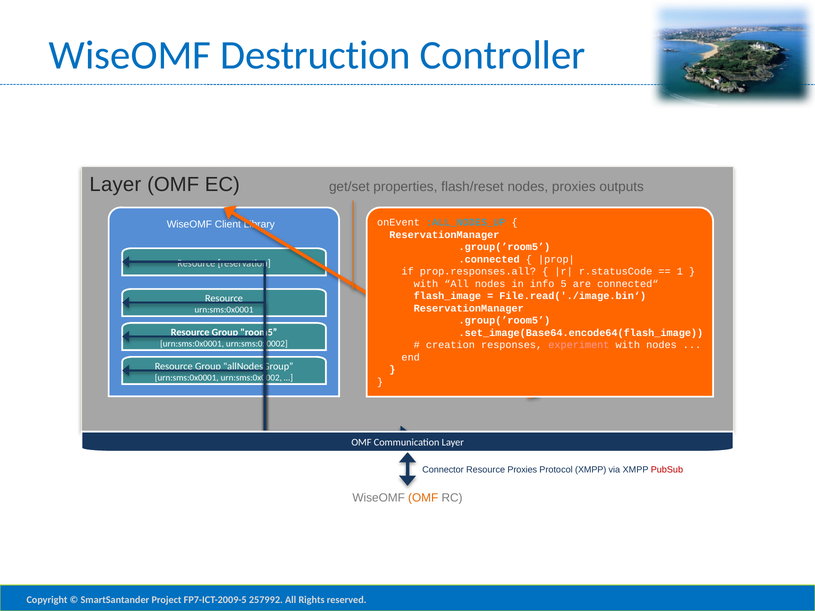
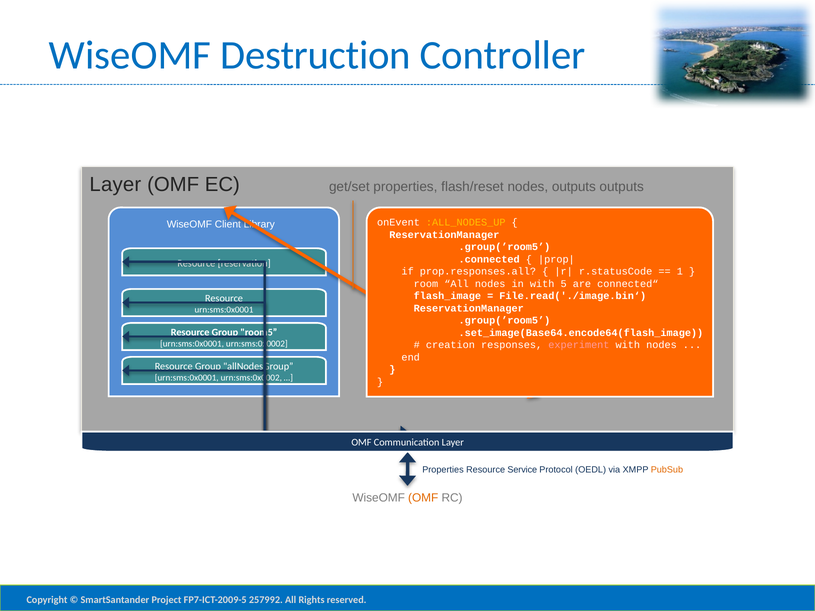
nodes proxies: proxies -> outputs
:ALL_NODES_UP colour: light blue -> yellow
with at (426, 284): with -> room
in info: info -> with
Connector at (443, 470): Connector -> Properties
Resource Proxies: Proxies -> Service
Protocol XMPP: XMPP -> OEDL
PubSub colour: red -> orange
